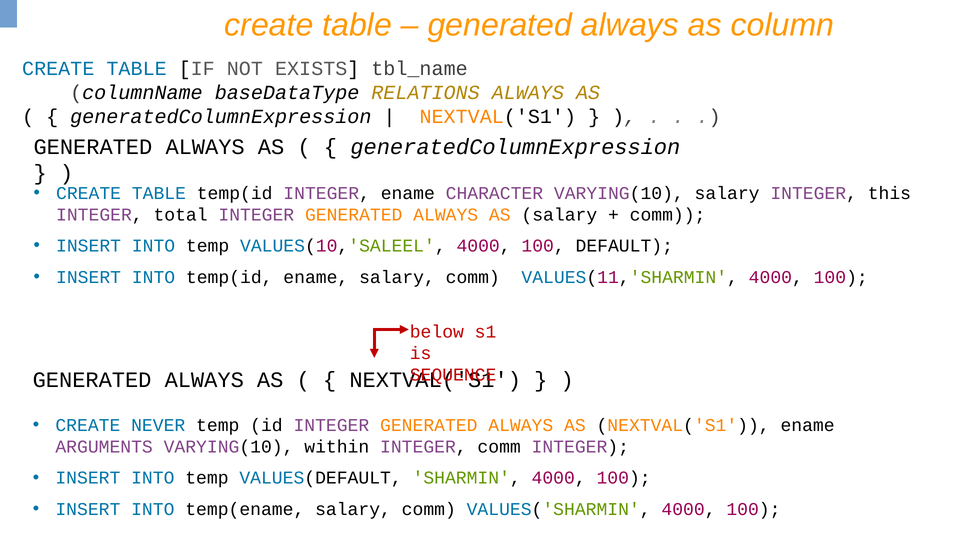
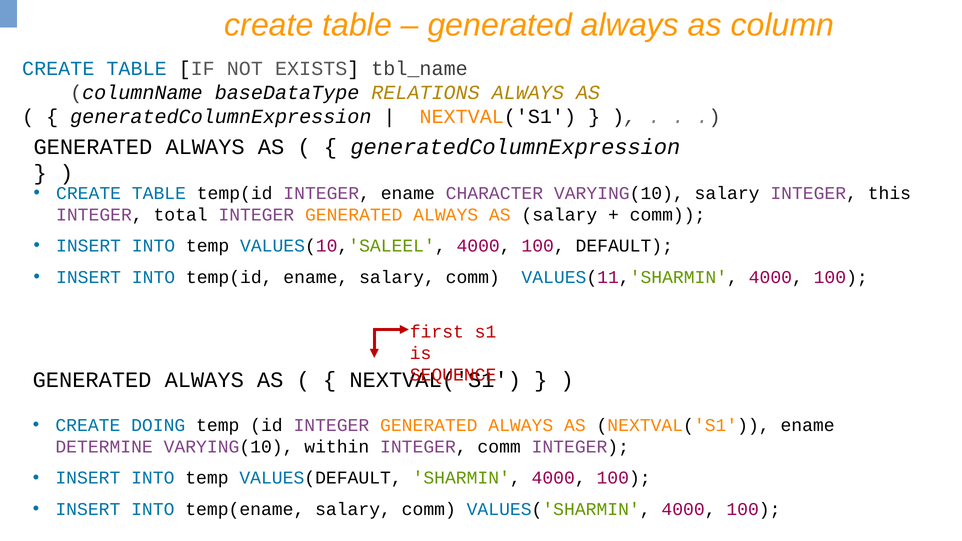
below: below -> first
NEVER: NEVER -> DOING
ARGUMENTS: ARGUMENTS -> DETERMINE
